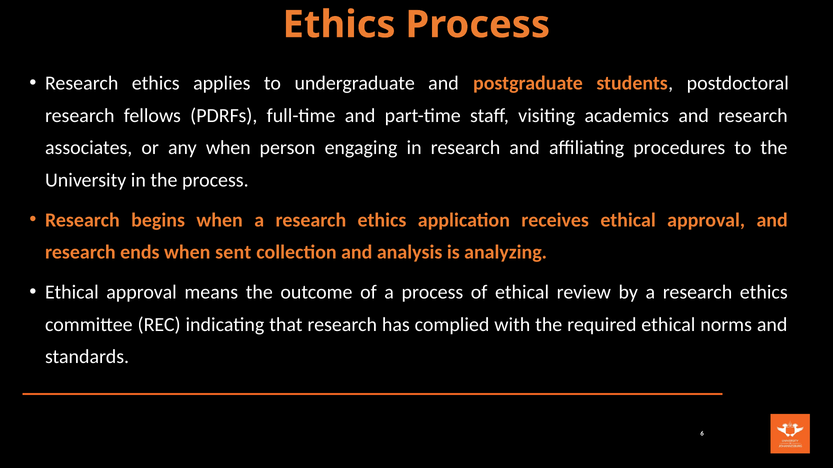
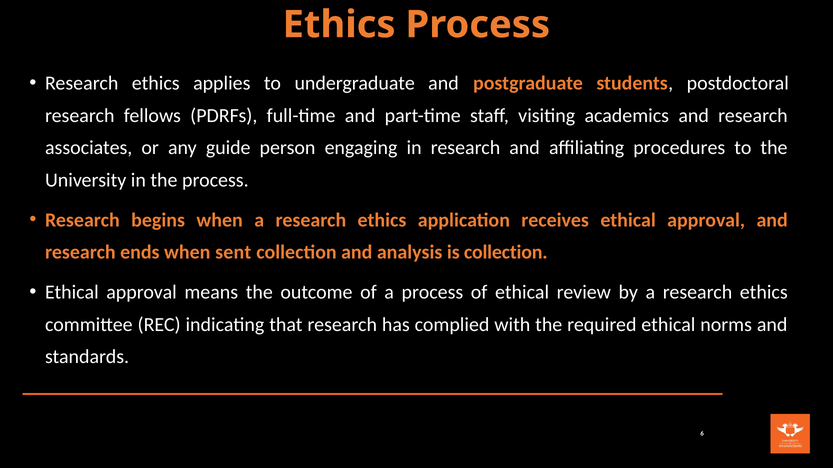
any when: when -> guide
is analyzing: analyzing -> collection
